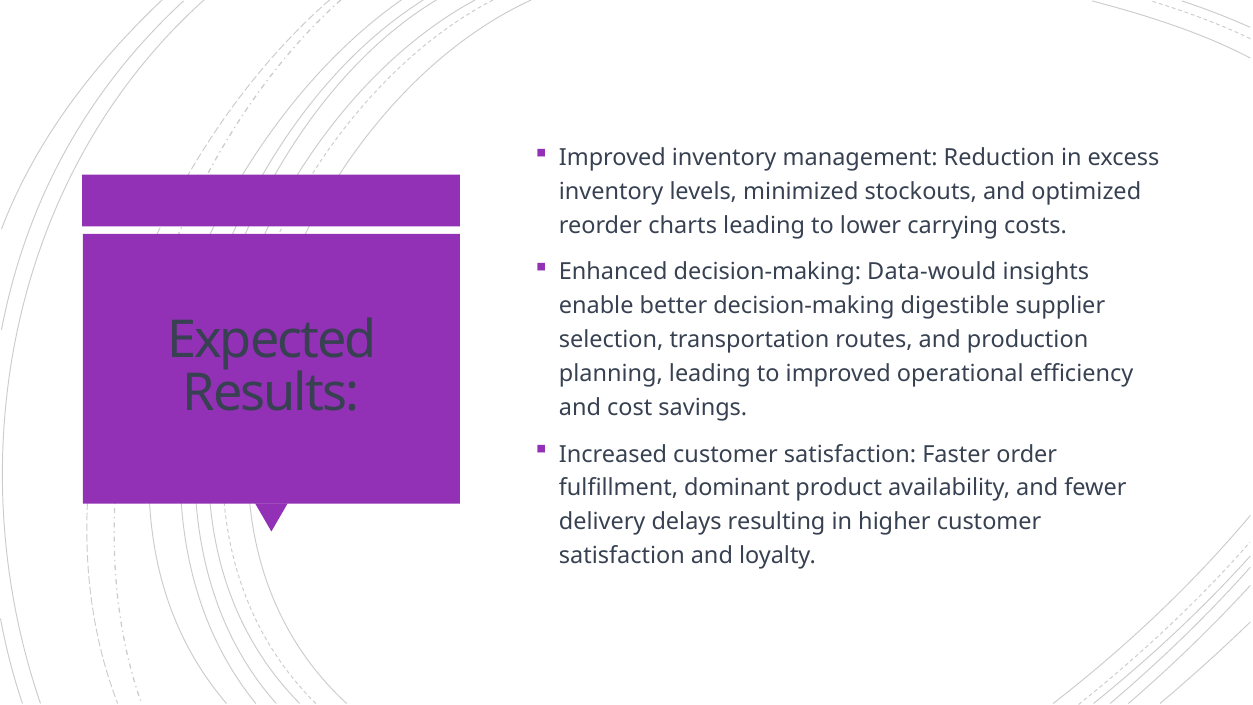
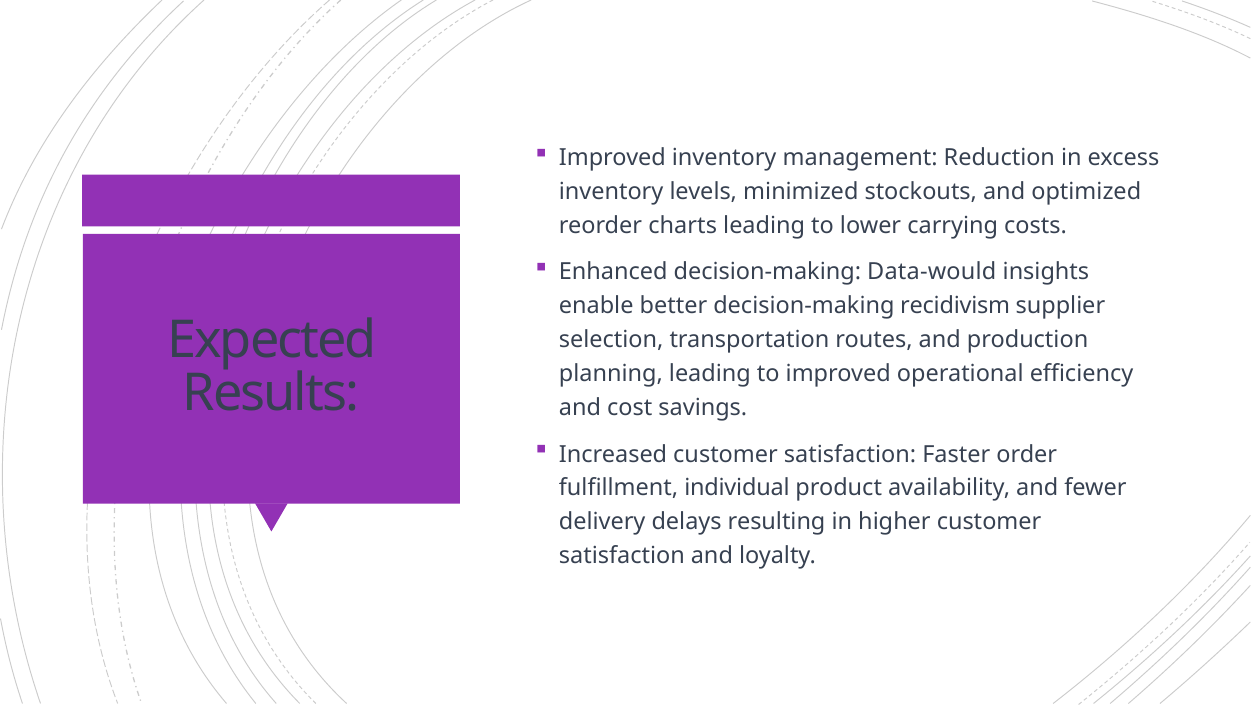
digestible: digestible -> recidivism
dominant: dominant -> individual
